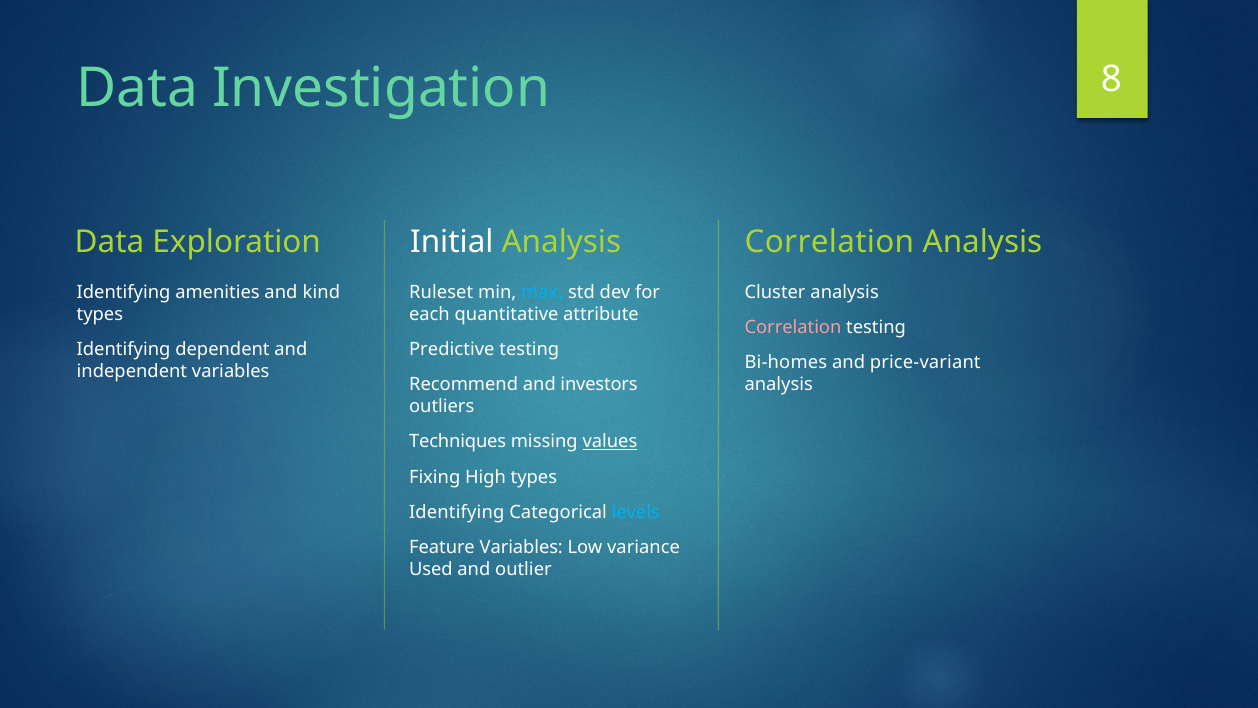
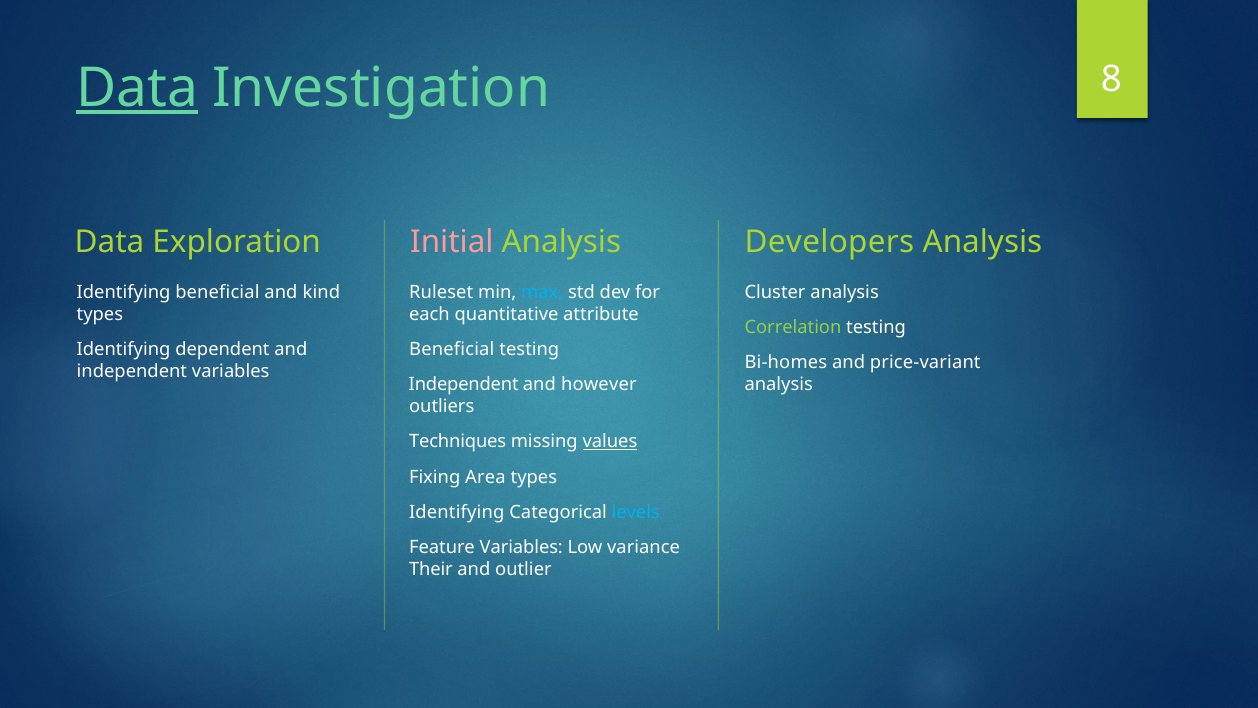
Data at (137, 88) underline: none -> present
Initial colour: white -> pink
Correlation at (829, 242): Correlation -> Developers
Identifying amenities: amenities -> beneficial
Correlation at (793, 327) colour: pink -> light green
Predictive at (452, 349): Predictive -> Beneficial
Recommend at (464, 384): Recommend -> Independent
investors: investors -> however
High: High -> Area
Used: Used -> Their
